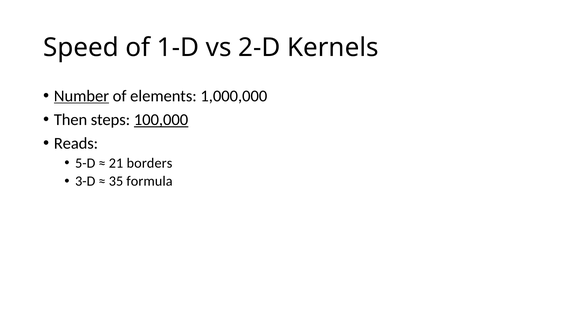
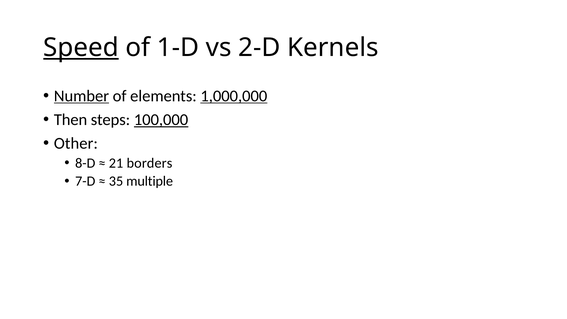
Speed underline: none -> present
1,000,000 underline: none -> present
Reads: Reads -> Other
5-D: 5-D -> 8-D
3-D: 3-D -> 7-D
formula: formula -> multiple
